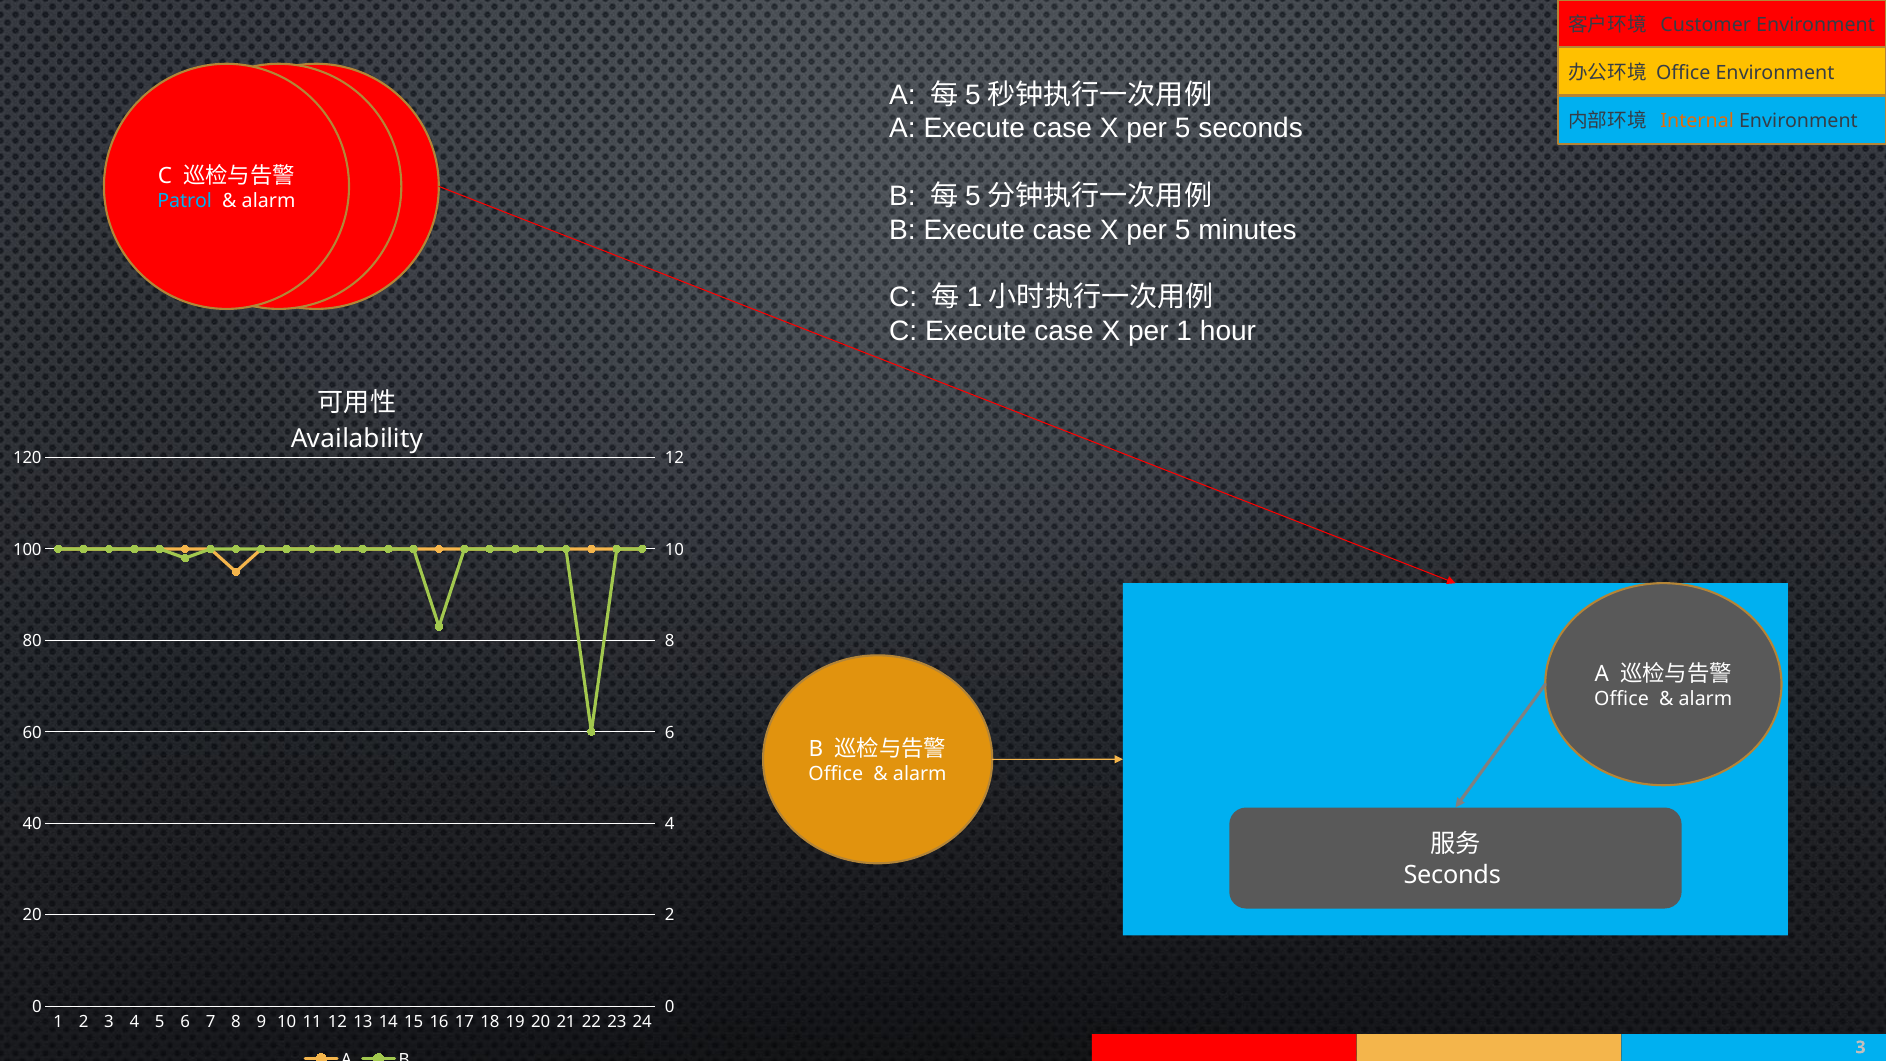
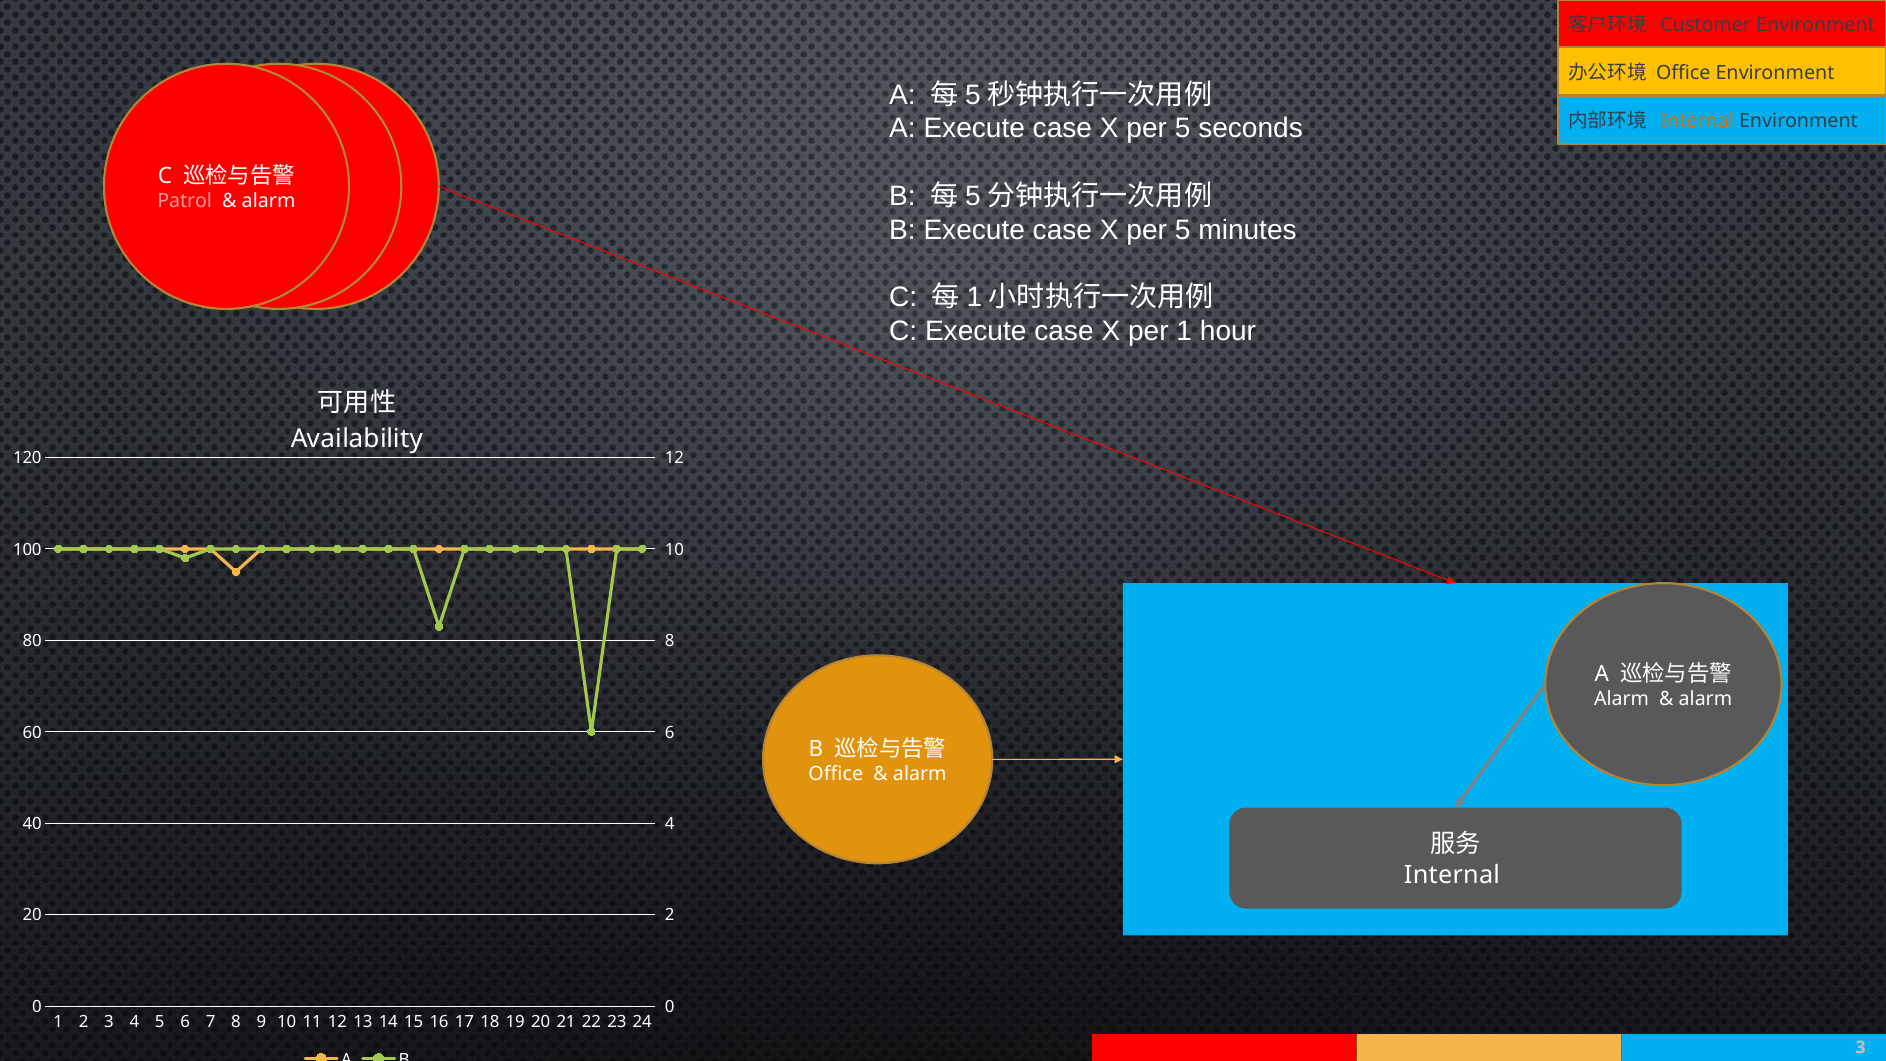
Patrol at (185, 201) colour: light blue -> pink
Office at (1622, 699): Office -> Alarm
Seconds at (1452, 875): Seconds -> Internal
